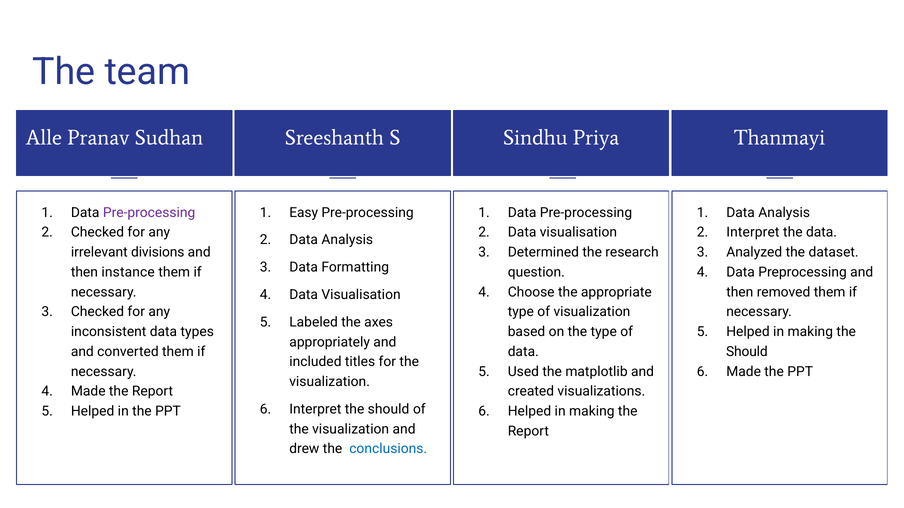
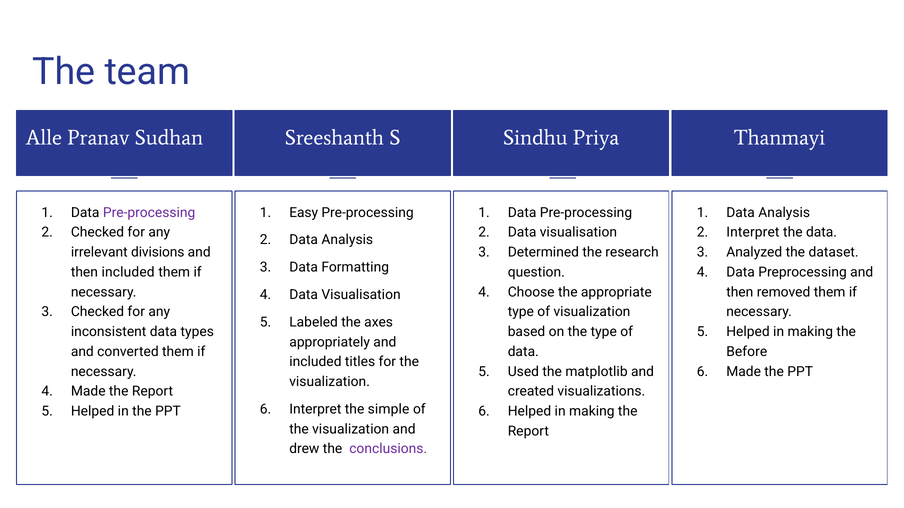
then instance: instance -> included
Should at (747, 352): Should -> Before
Interpret the should: should -> simple
conclusions colour: blue -> purple
